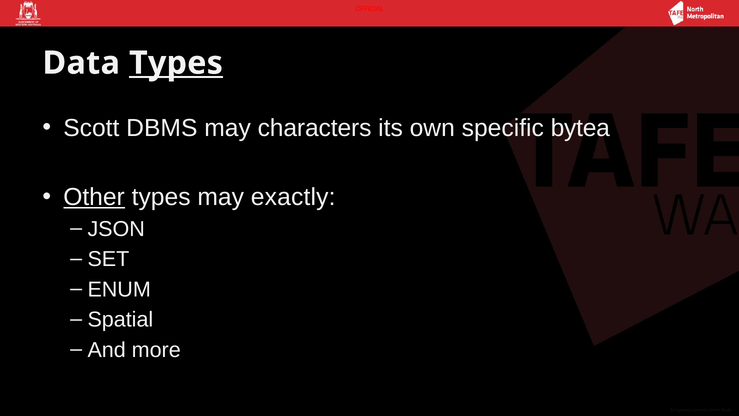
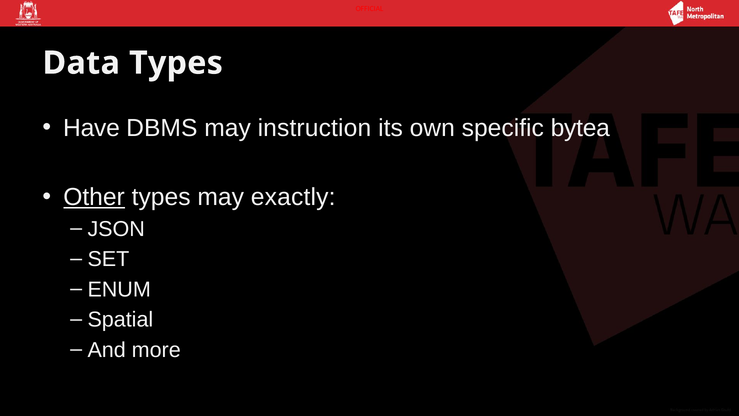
Types at (176, 63) underline: present -> none
Scott: Scott -> Have
characters: characters -> instruction
